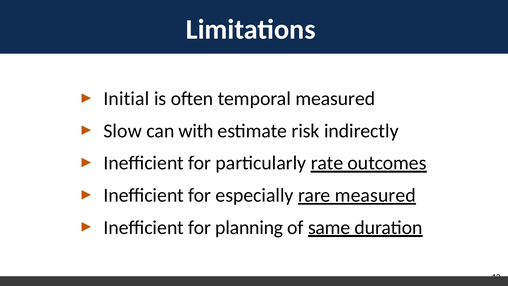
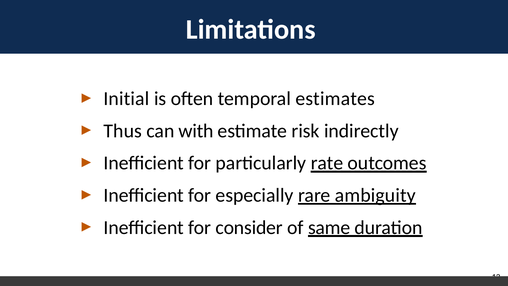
temporal measured: measured -> estimates
Slow: Slow -> Thus
rare measured: measured -> ambiguity
planning: planning -> consider
